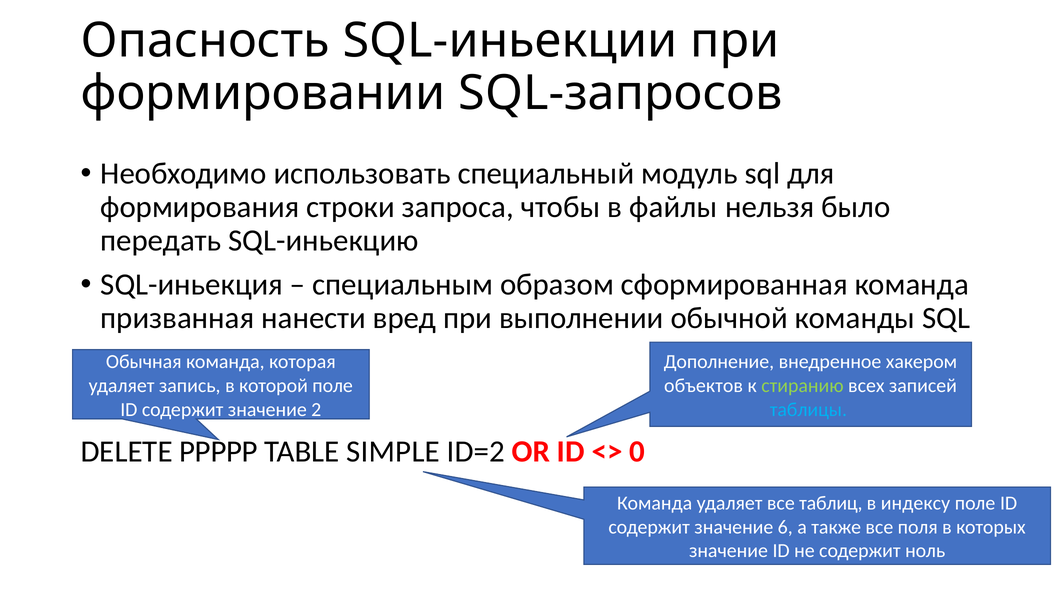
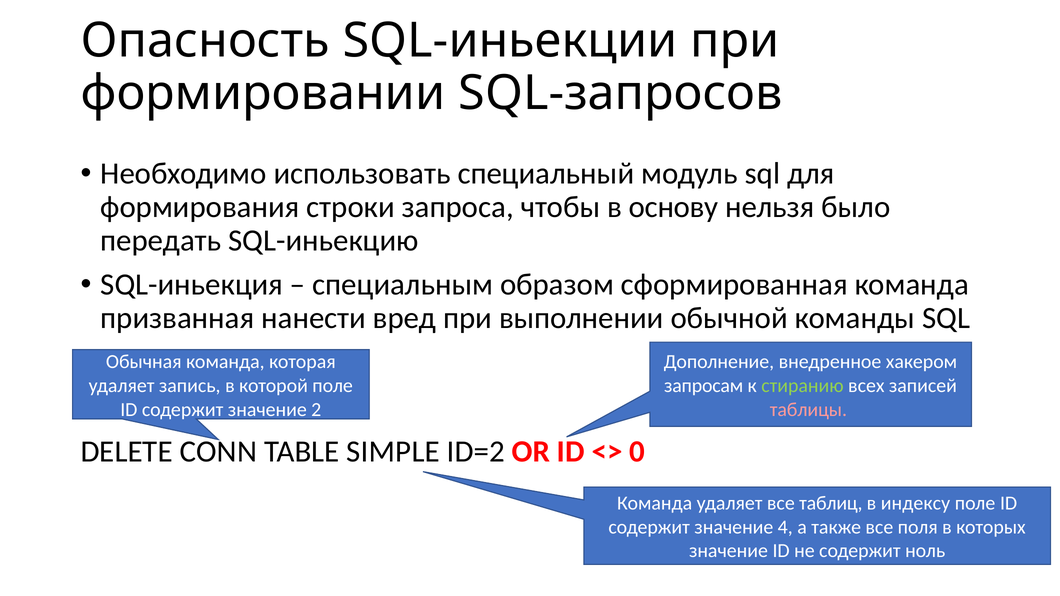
файлы: файлы -> основу
объектов: объектов -> запросам
таблицы colour: light blue -> pink
РРРРР: РРРРР -> CONN
6: 6 -> 4
